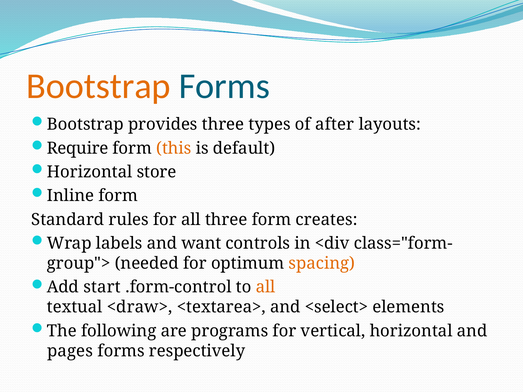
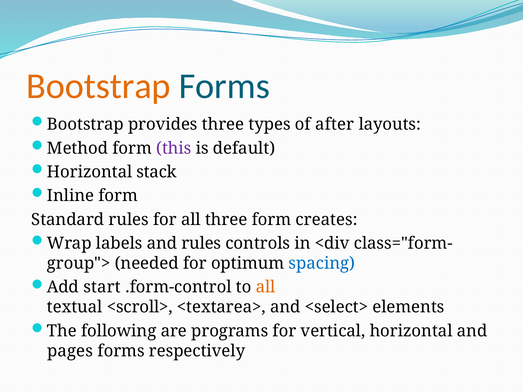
Require: Require -> Method
this colour: orange -> purple
store: store -> stack
and want: want -> rules
spacing colour: orange -> blue
<draw>: <draw> -> <scroll>
